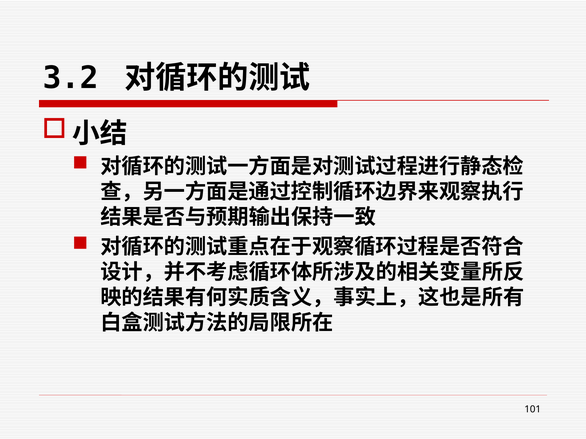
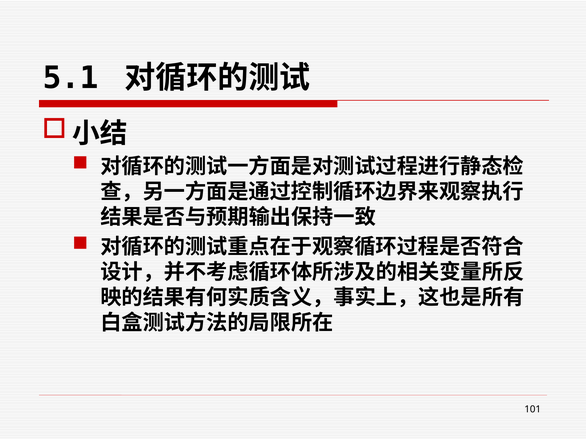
3.2: 3.2 -> 5.1
